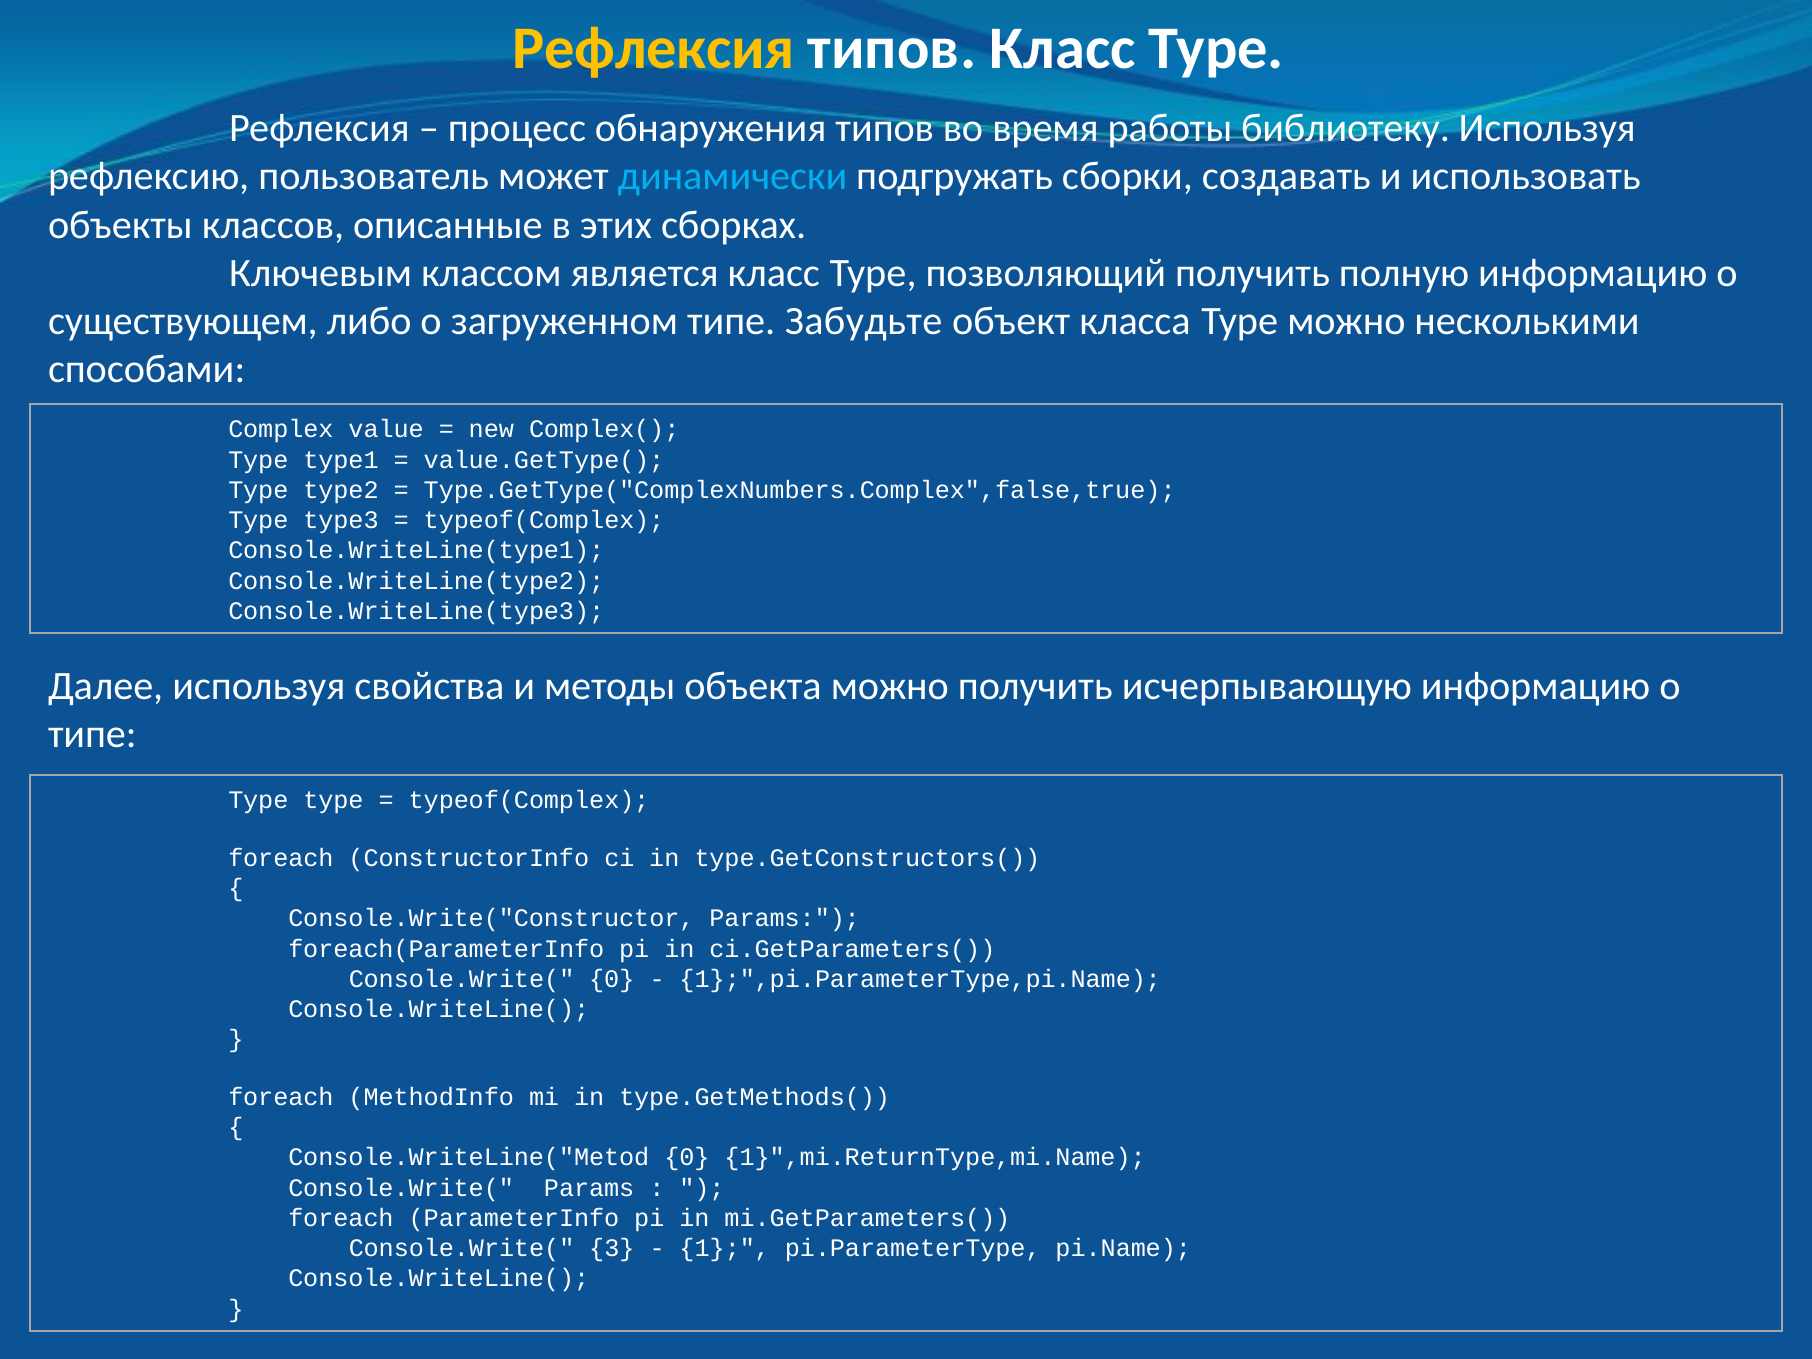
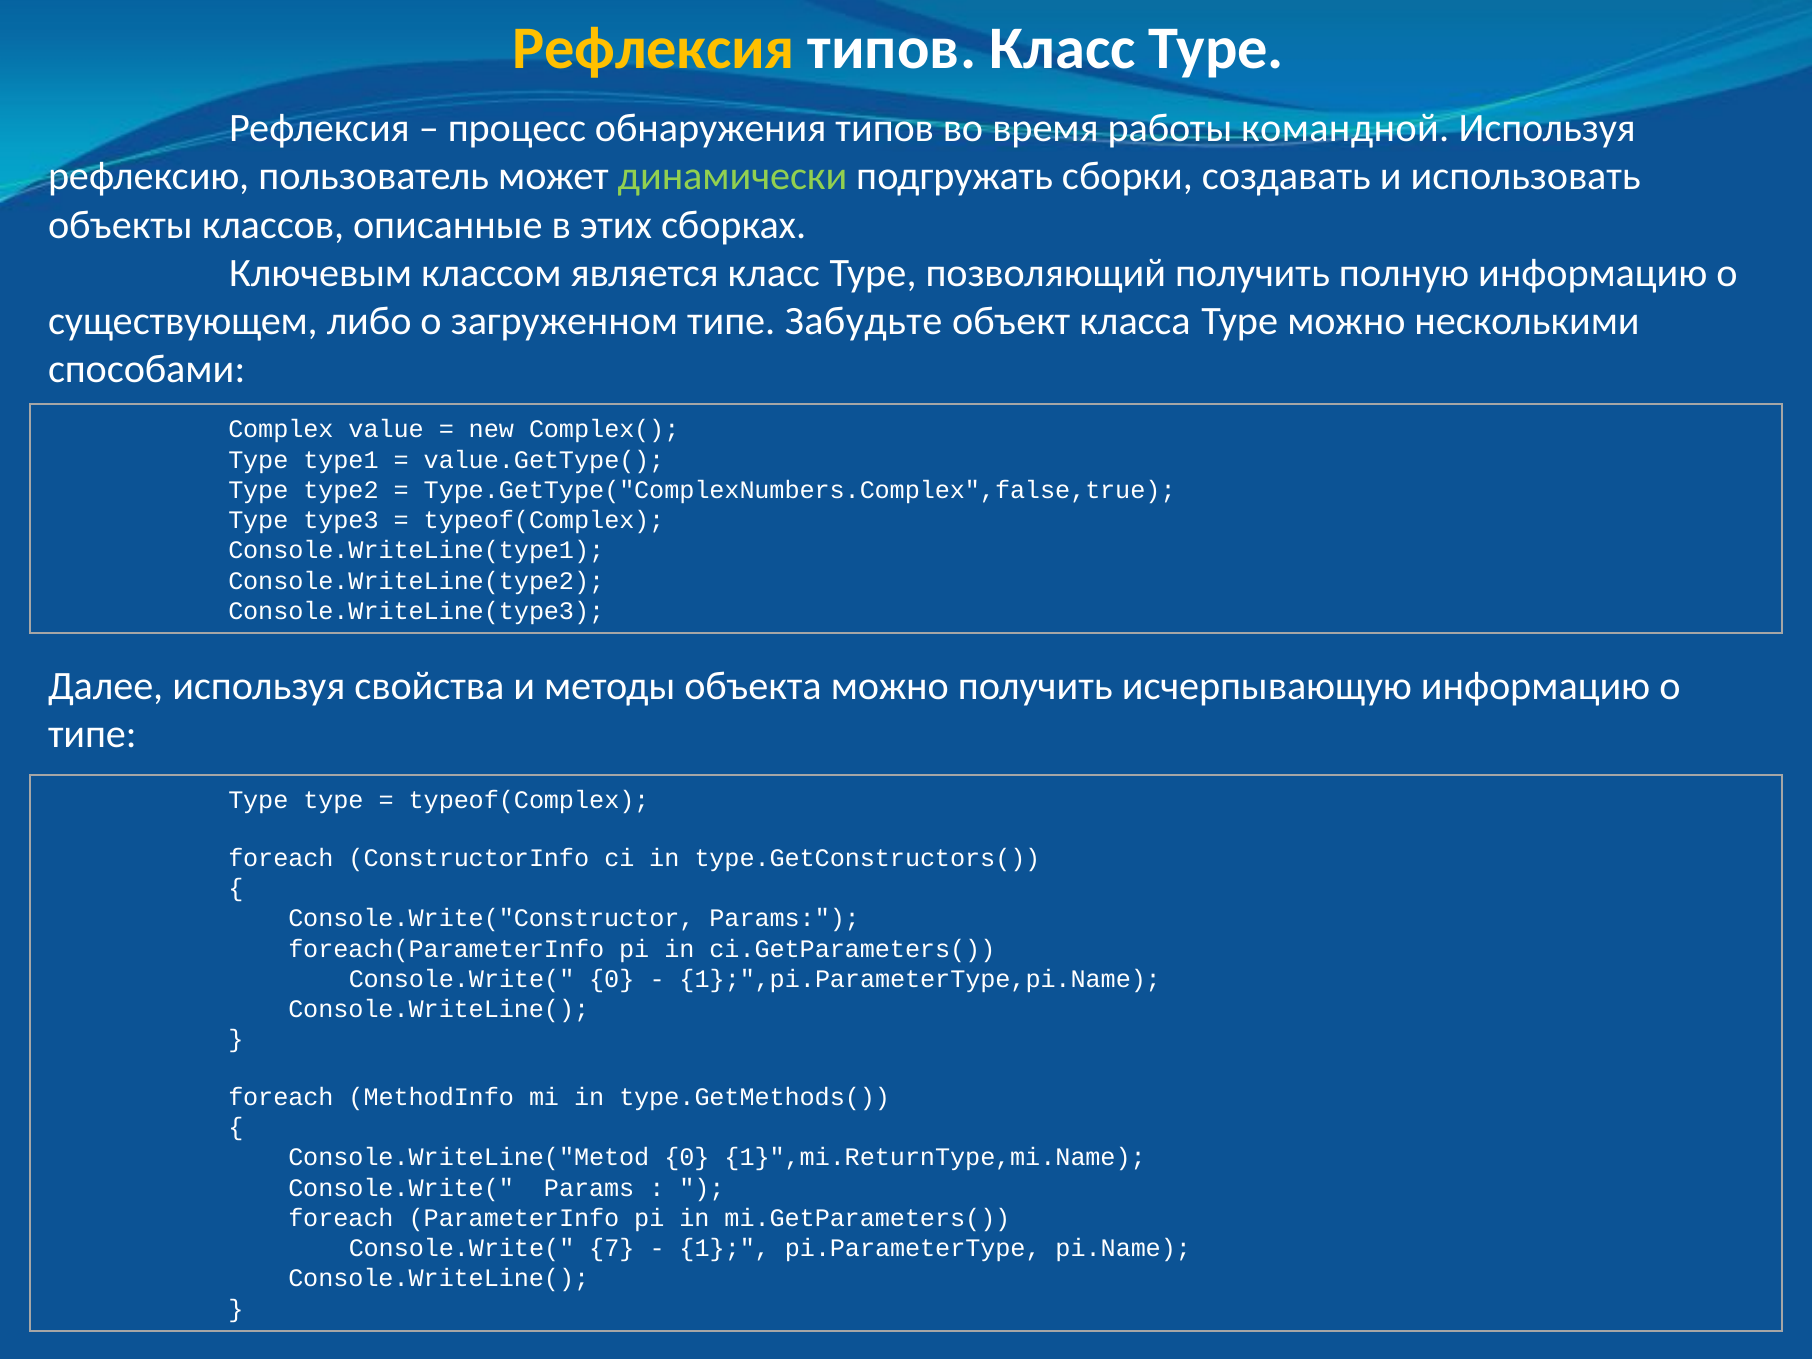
библиотеку: библиотеку -> командной
динамически colour: light blue -> light green
3: 3 -> 7
